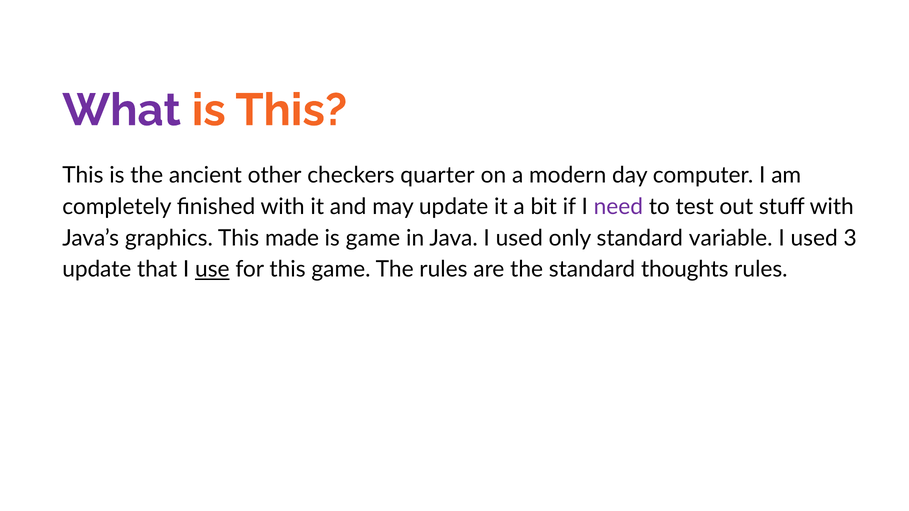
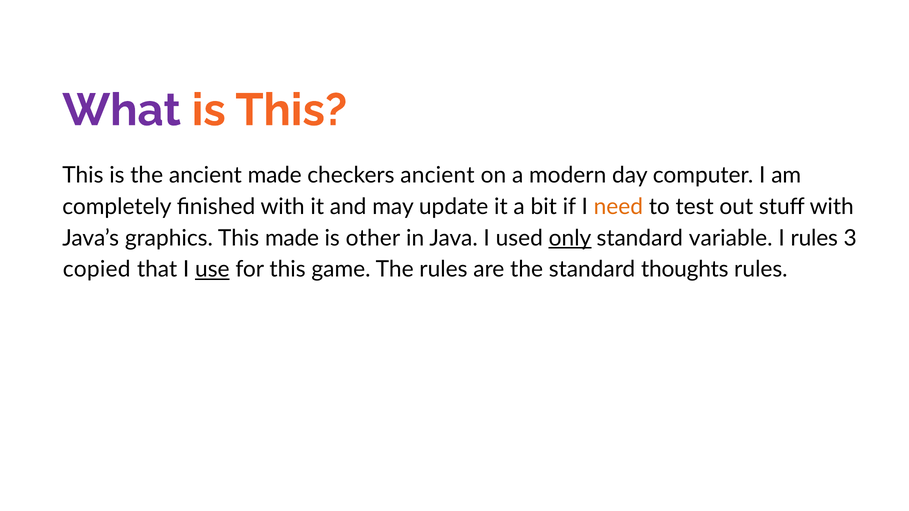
ancient other: other -> made
checkers quarter: quarter -> ancient
need colour: purple -> orange
is game: game -> other
only underline: none -> present
used at (814, 238): used -> rules
update at (97, 270): update -> copied
